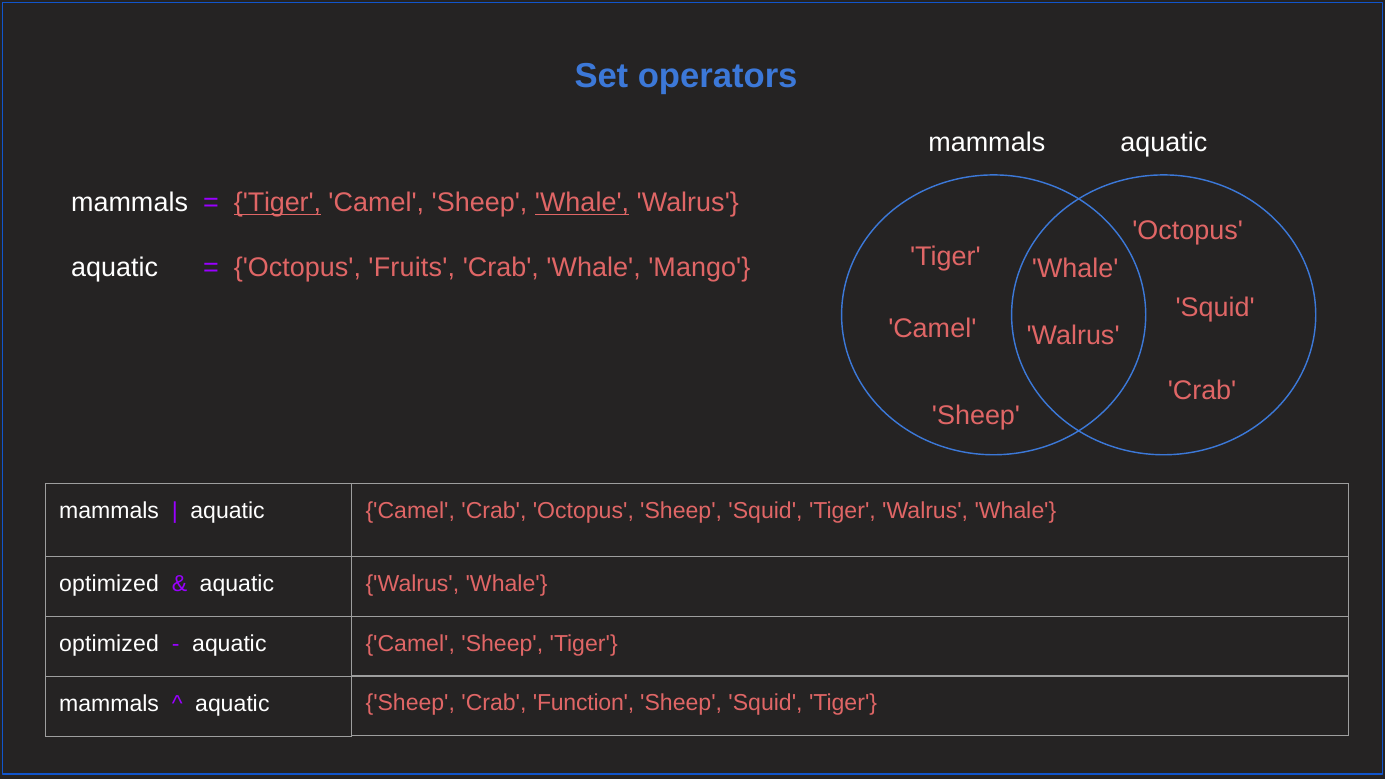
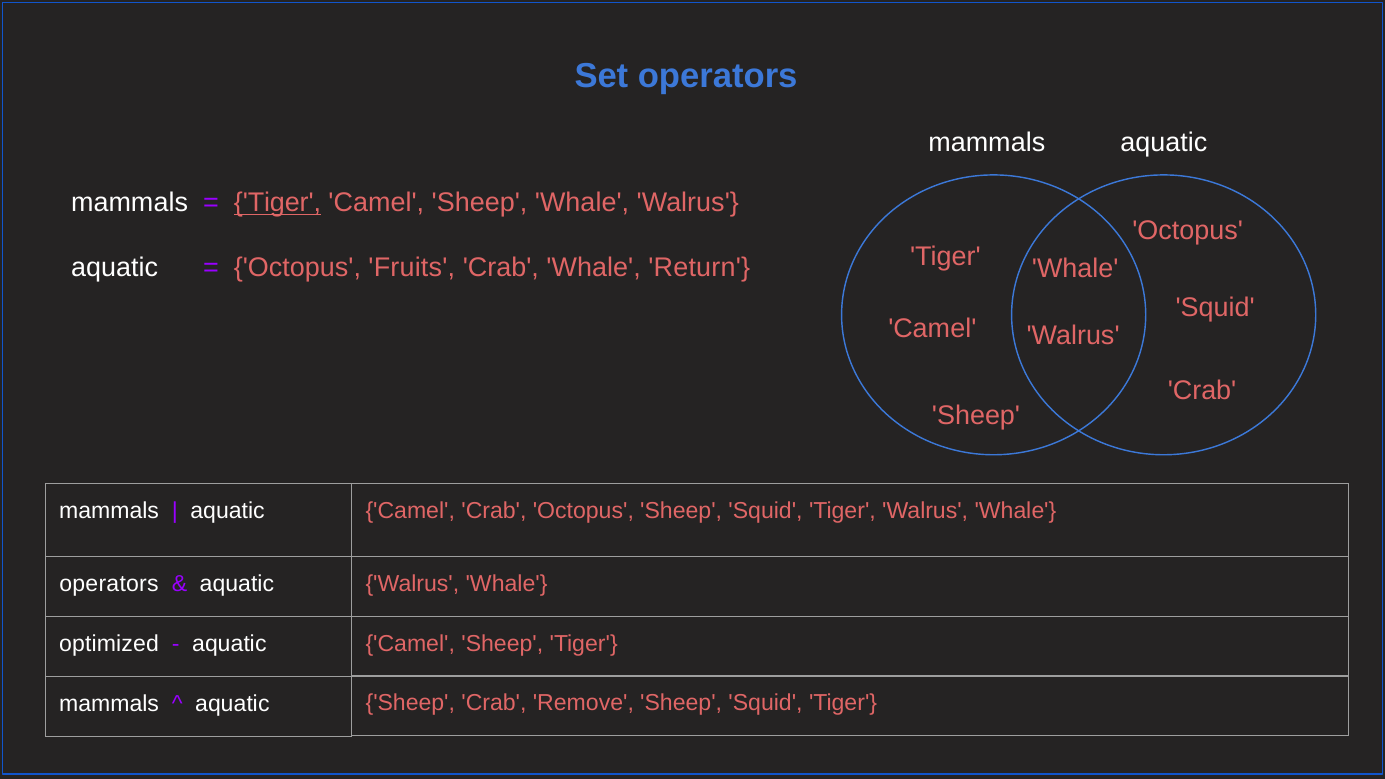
Whale at (582, 203) underline: present -> none
Mango: Mango -> Return
optimized at (109, 584): optimized -> operators
Function: Function -> Remove
